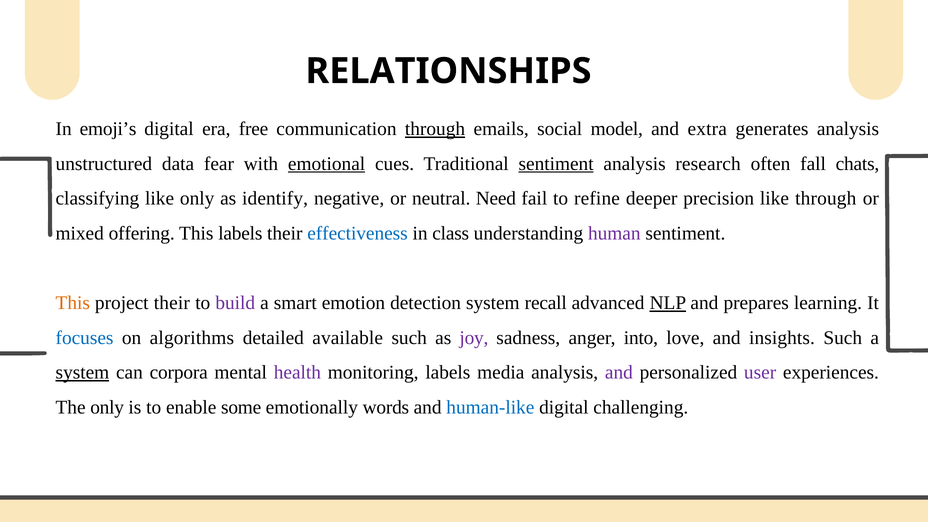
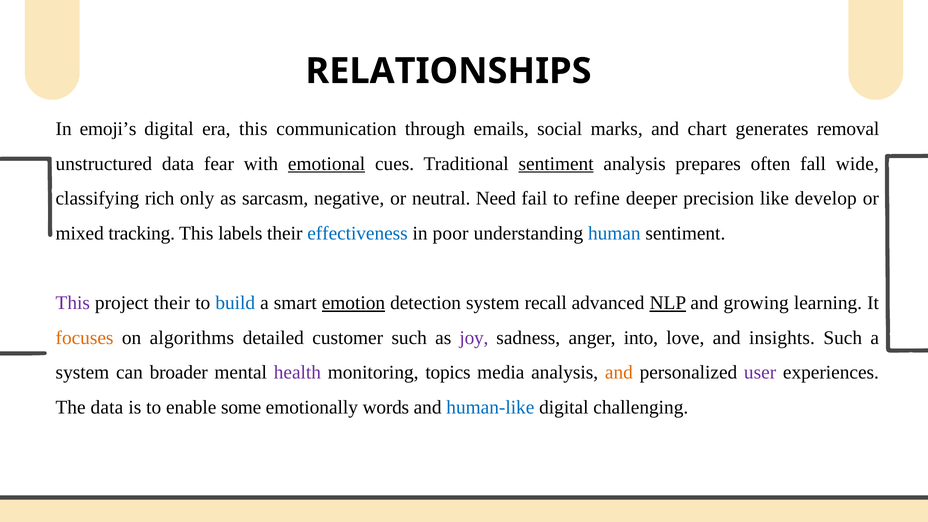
era free: free -> this
through at (435, 129) underline: present -> none
model: model -> marks
extra: extra -> chart
generates analysis: analysis -> removal
research: research -> prepares
chats: chats -> wide
classifying like: like -> rich
identify: identify -> sarcasm
like through: through -> develop
offering: offering -> tracking
class: class -> poor
human colour: purple -> blue
This at (73, 303) colour: orange -> purple
build colour: purple -> blue
emotion underline: none -> present
prepares: prepares -> growing
focuses colour: blue -> orange
available: available -> customer
system at (82, 373) underline: present -> none
corpora: corpora -> broader
monitoring labels: labels -> topics
and at (619, 373) colour: purple -> orange
The only: only -> data
